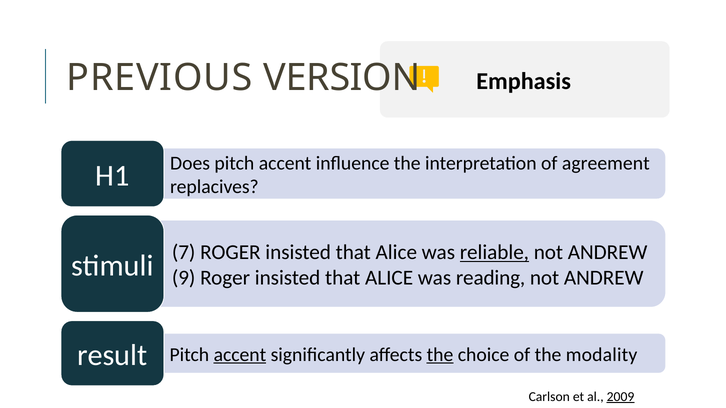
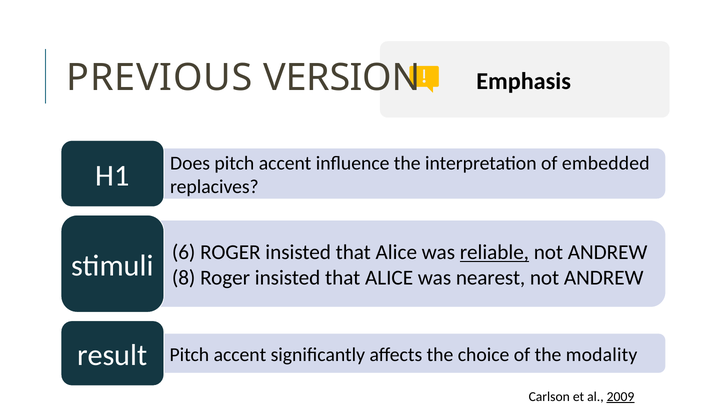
agreement: agreement -> embedded
7: 7 -> 6
9: 9 -> 8
reading: reading -> nearest
accent at (240, 355) underline: present -> none
the at (440, 355) underline: present -> none
